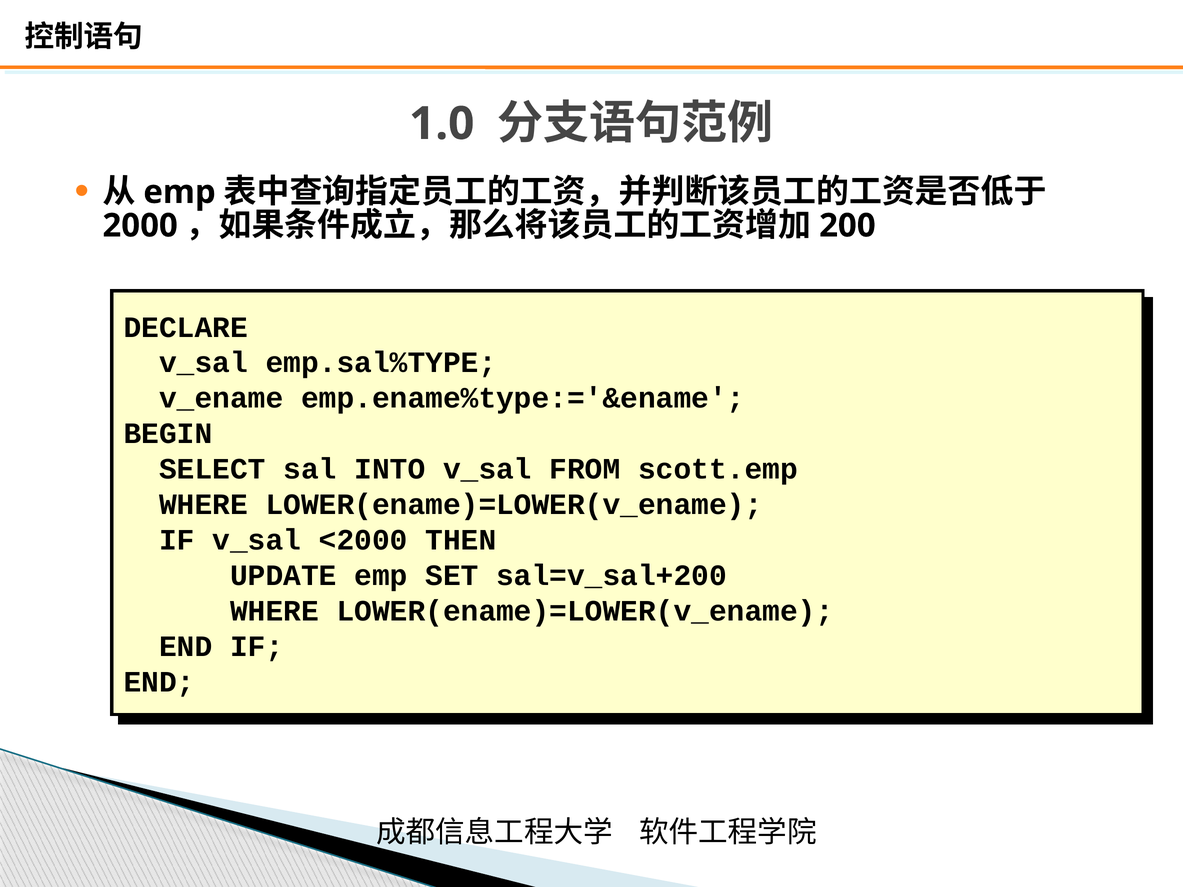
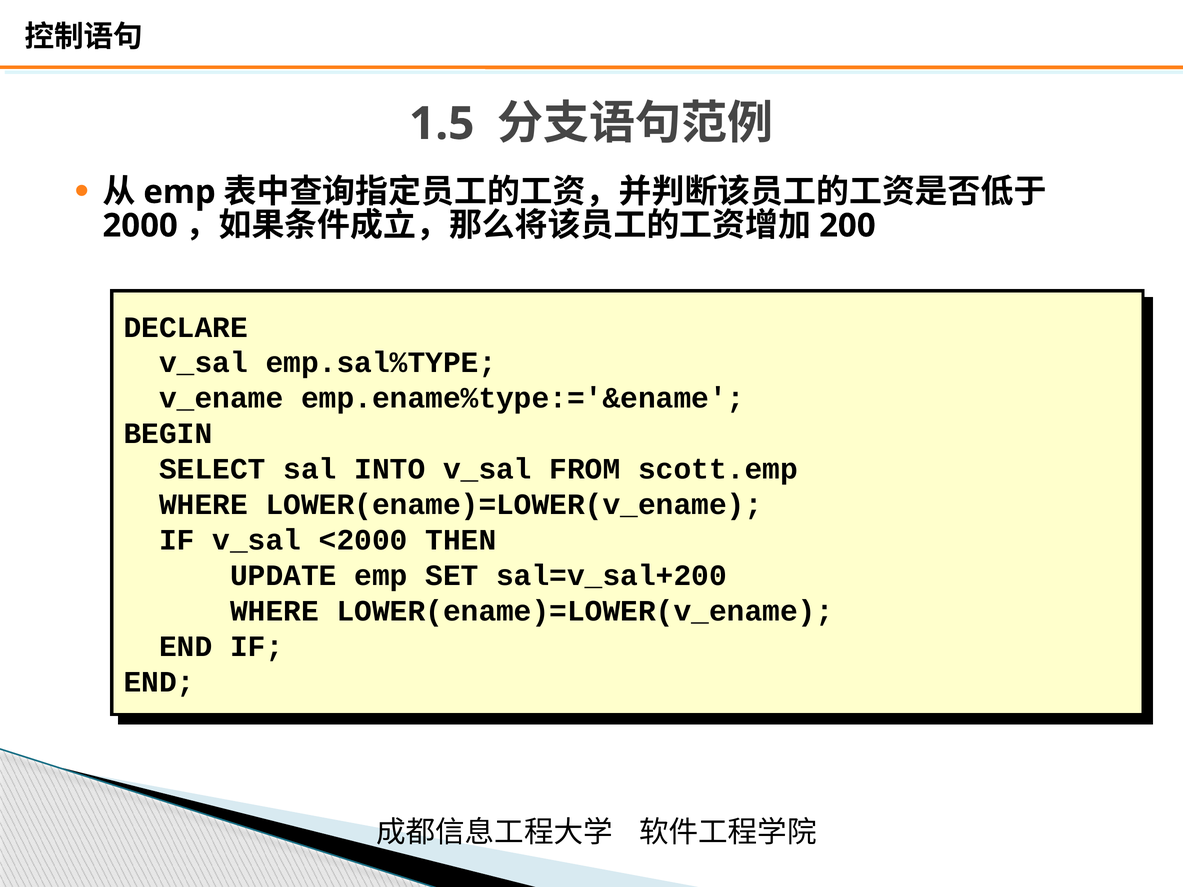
1.0: 1.0 -> 1.5
